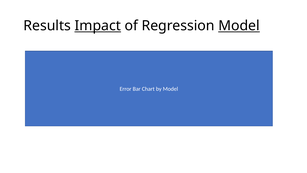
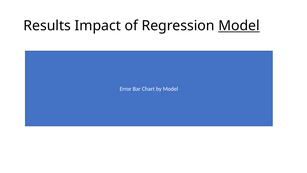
Impact underline: present -> none
